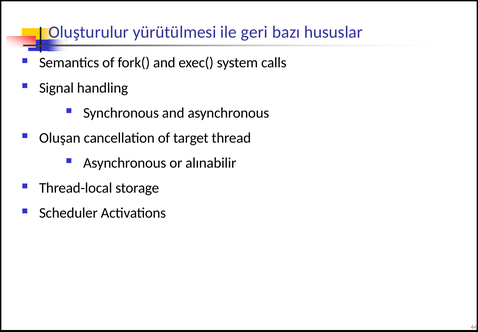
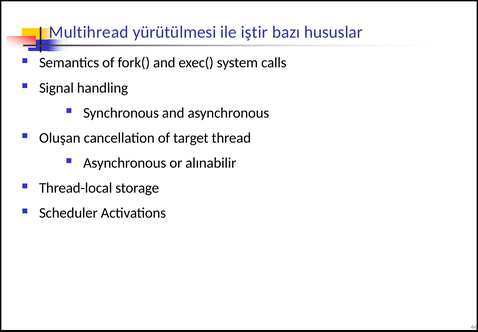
Oluşturulur: Oluşturulur -> Multihread
geri: geri -> iştir
